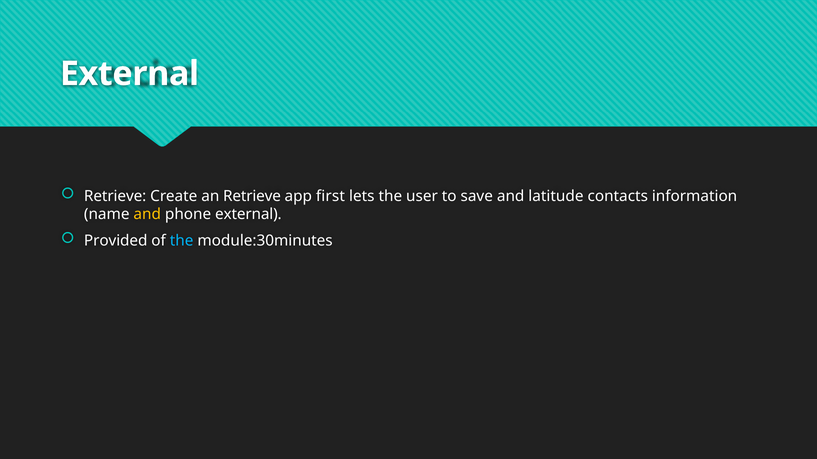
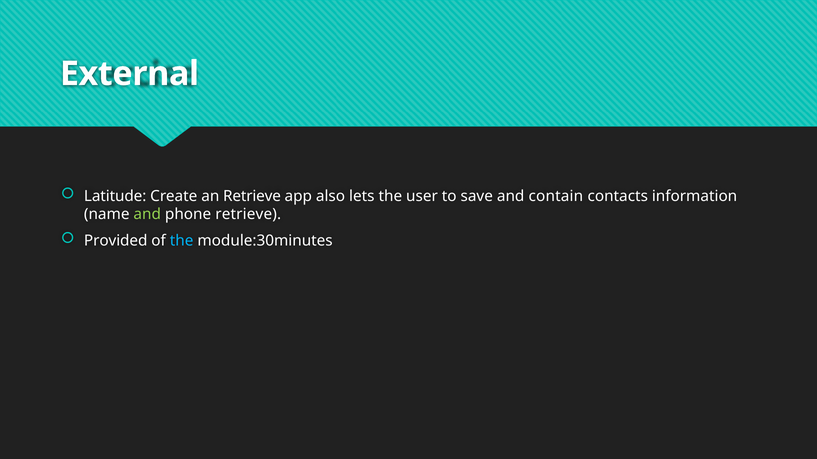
Retrieve at (115, 196): Retrieve -> Latitude
first: first -> also
latitude: latitude -> contain
and at (147, 215) colour: yellow -> light green
phone external: external -> retrieve
